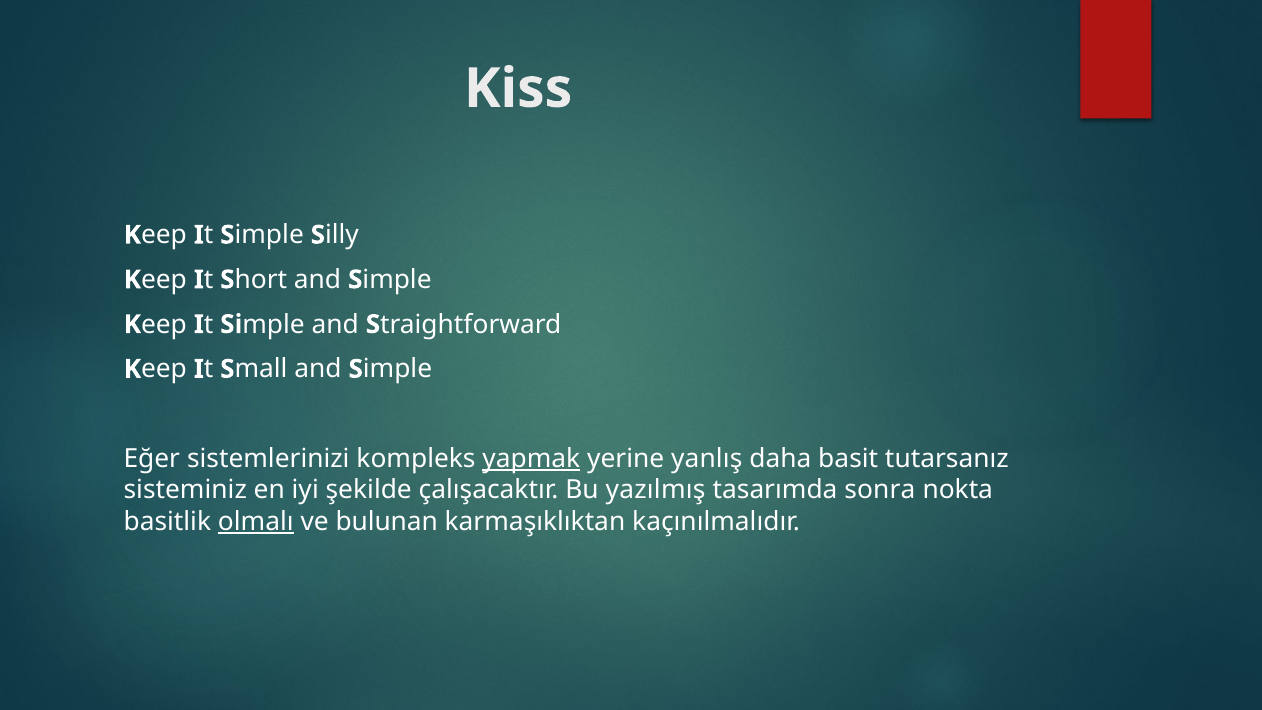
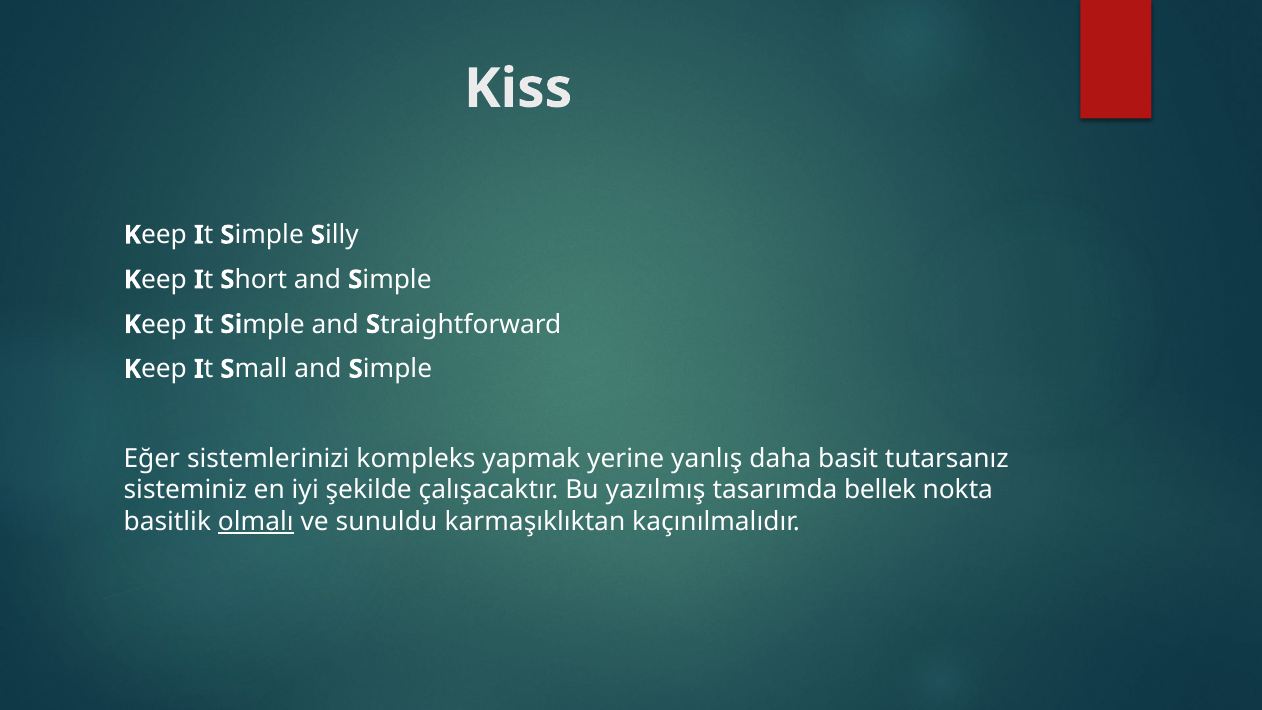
yapmak underline: present -> none
sonra: sonra -> bellek
bulunan: bulunan -> sunuldu
